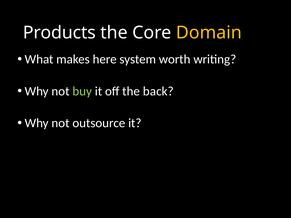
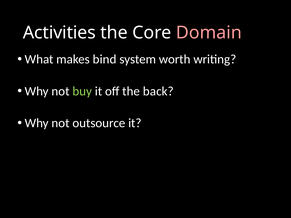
Products: Products -> Activities
Domain colour: yellow -> pink
here: here -> bind
